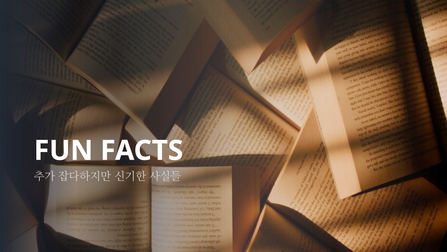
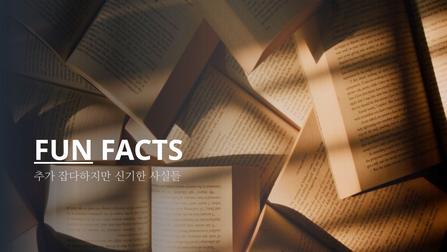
FUN underline: none -> present
